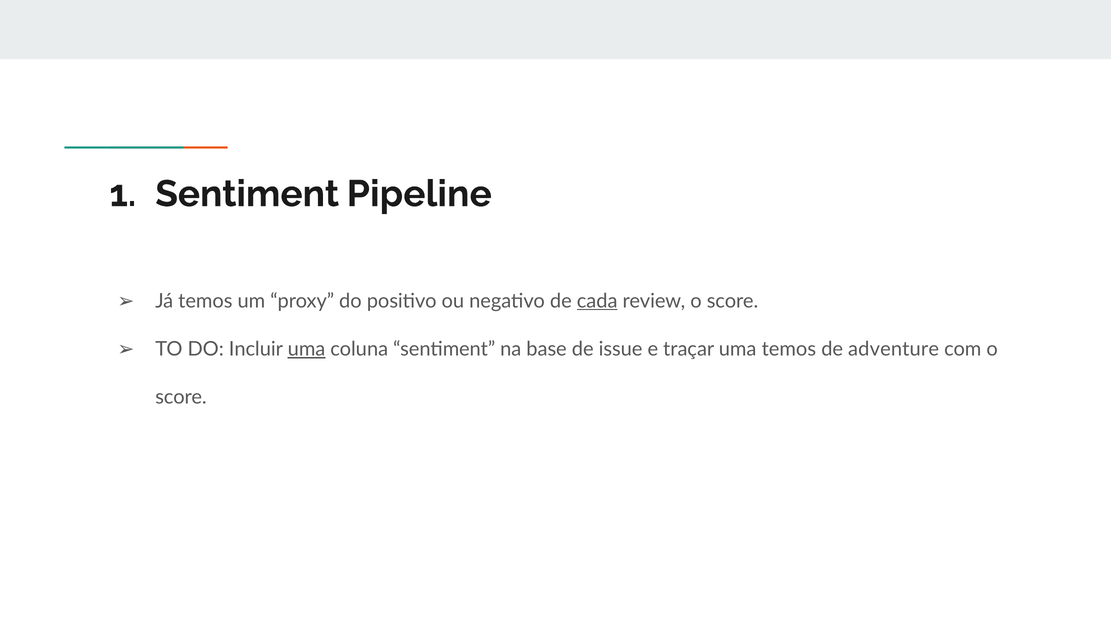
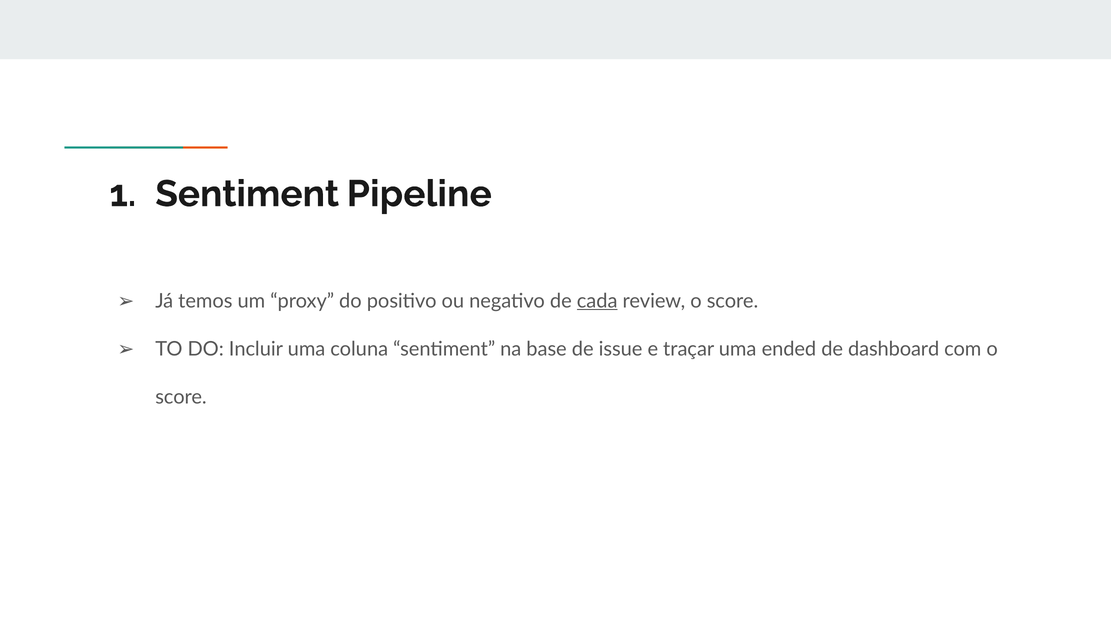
uma at (307, 349) underline: present -> none
uma temos: temos -> ended
adventure: adventure -> dashboard
